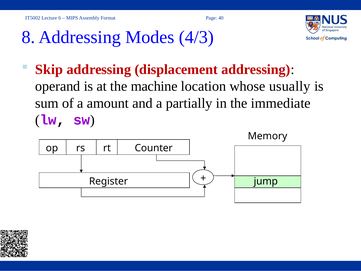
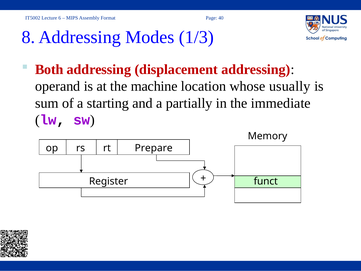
4/3: 4/3 -> 1/3
Skip: Skip -> Both
amount: amount -> starting
Counter: Counter -> Prepare
jump: jump -> funct
